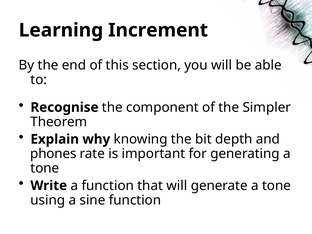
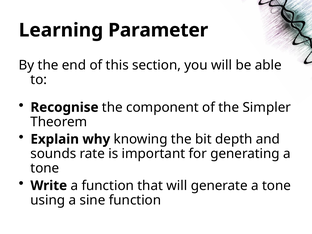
Increment: Increment -> Parameter
phones: phones -> sounds
